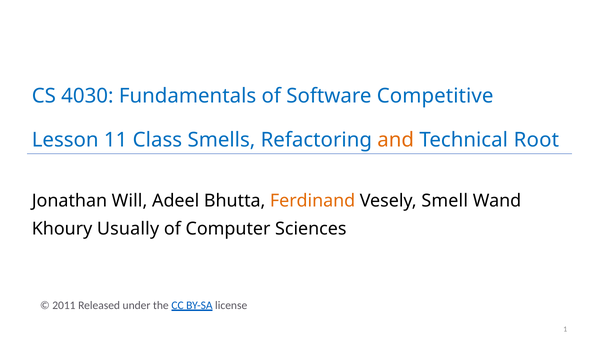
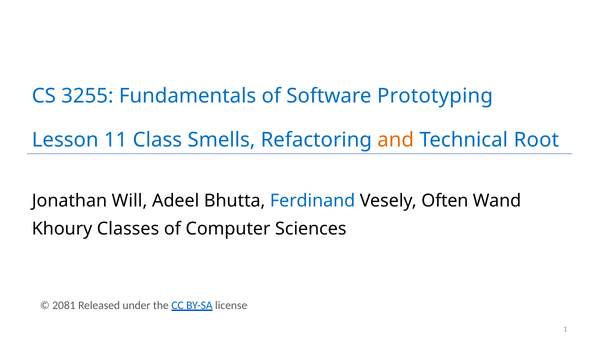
4030: 4030 -> 3255
Competitive: Competitive -> Prototyping
Ferdinand colour: orange -> blue
Smell: Smell -> Often
Usually: Usually -> Classes
2011: 2011 -> 2081
